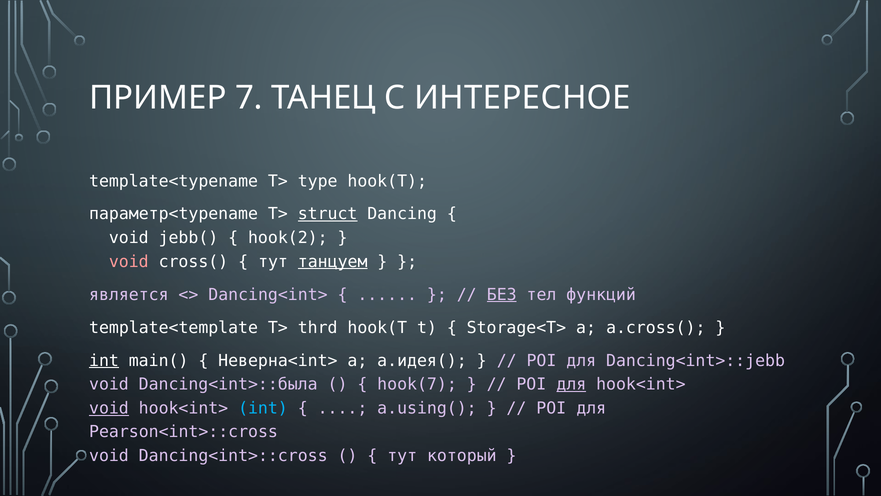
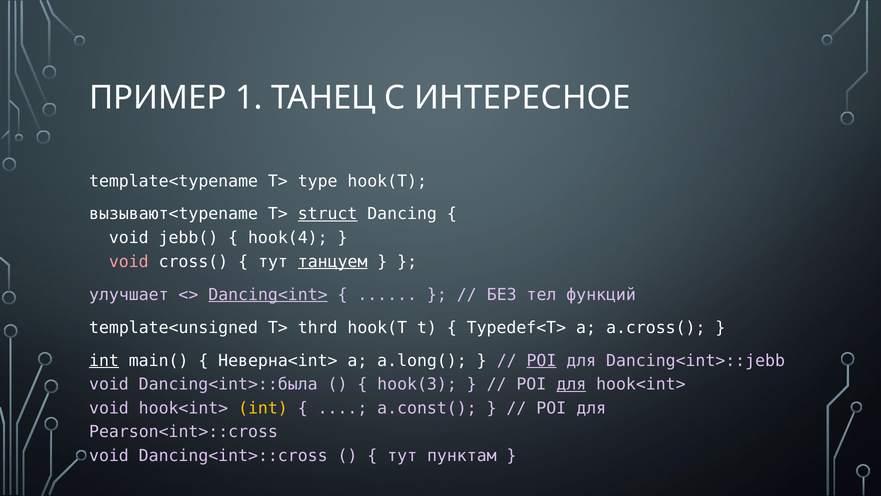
7: 7 -> 1
параметр<typename: параметр<typename -> вызывают<typename
hook(2: hook(2 -> hook(4
является: является -> улучшает
Dancing<int> underline: none -> present
БЕЗ underline: present -> none
template<template: template<template -> template<unsigned
Storage<T>: Storage<T> -> Typedef<T>
a.идея(: a.идея( -> a.long(
POI at (541, 360) underline: none -> present
hook(7: hook(7 -> hook(3
void at (109, 408) underline: present -> none
int at (263, 408) colour: light blue -> yellow
a.using(: a.using( -> a.const(
который: который -> пунктам
